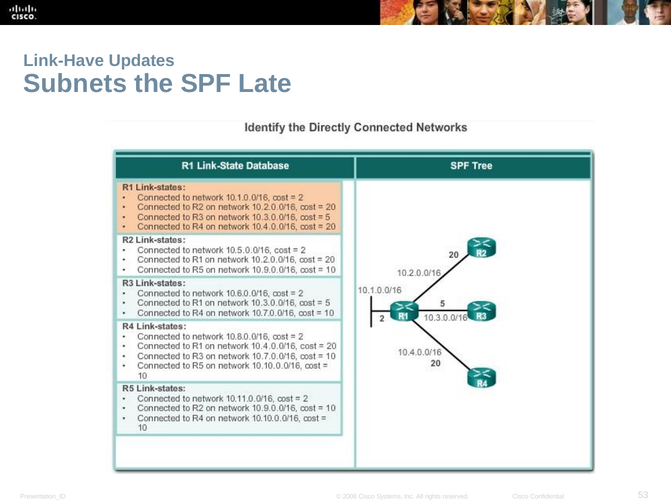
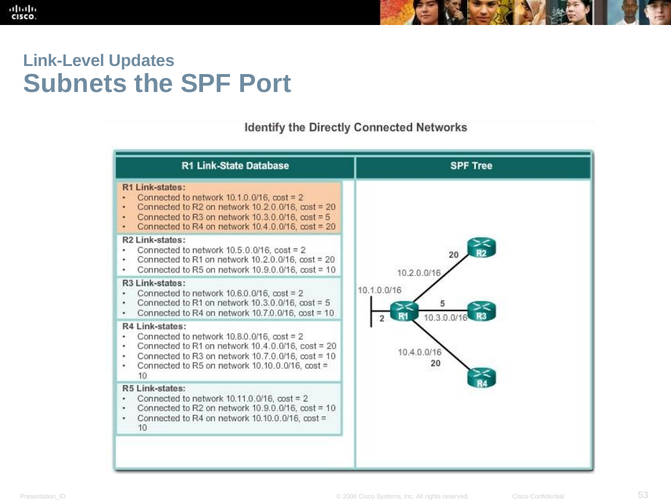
Link-Have: Link-Have -> Link-Level
Late: Late -> Port
